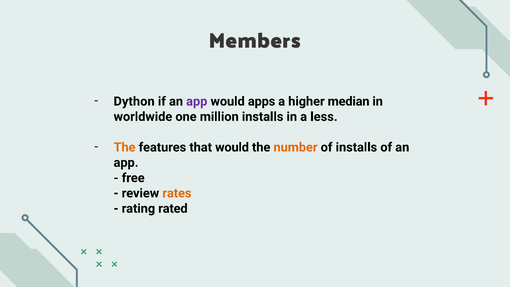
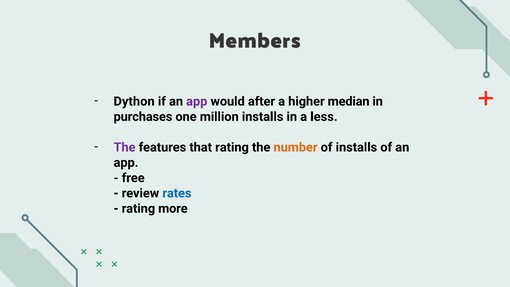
apps: apps -> after
worldwide: worldwide -> purchases
The at (125, 147) colour: orange -> purple
that would: would -> rating
rates colour: orange -> blue
rated: rated -> more
